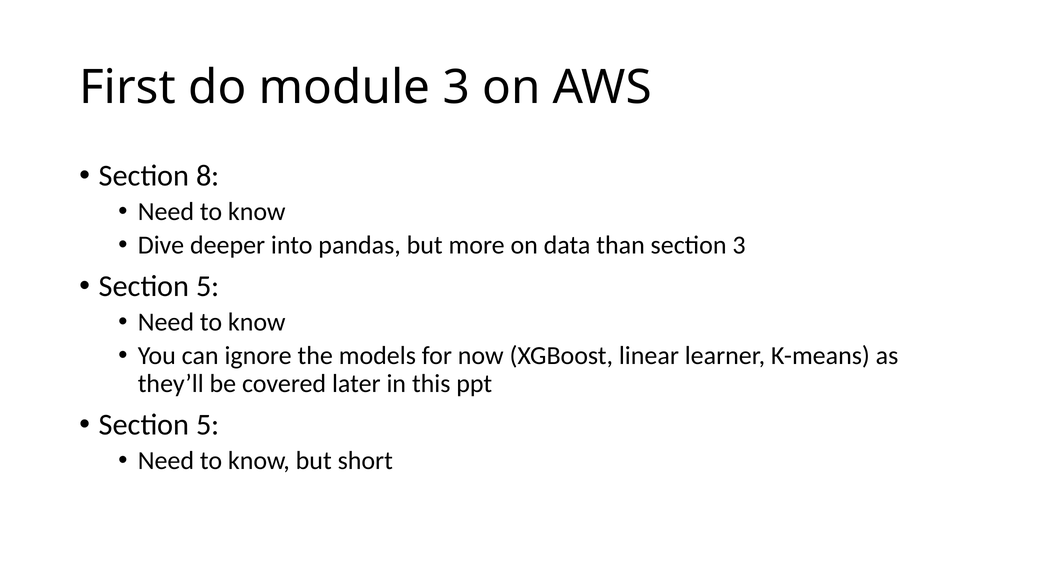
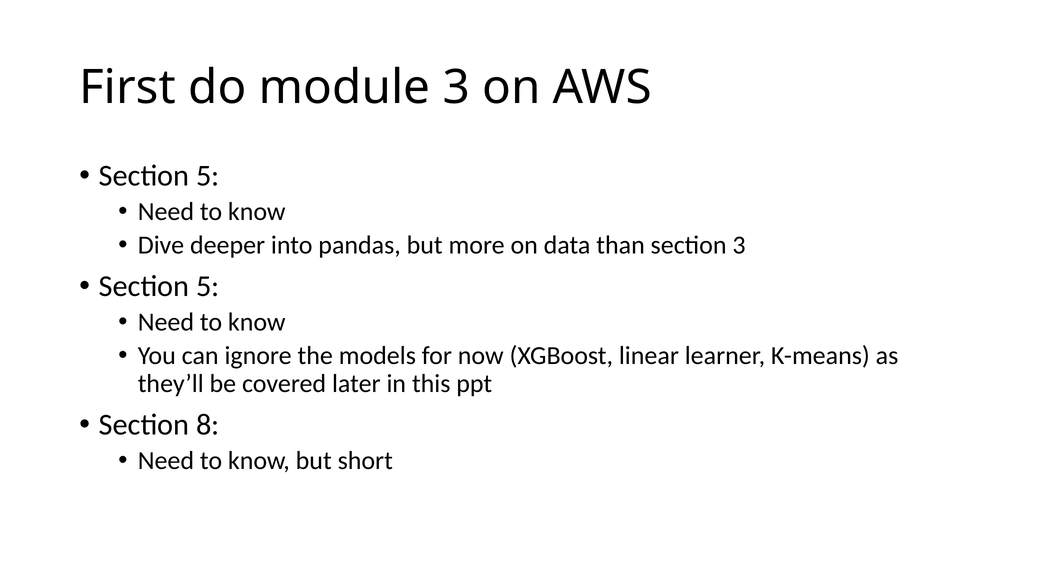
8 at (208, 176): 8 -> 5
5 at (208, 425): 5 -> 8
